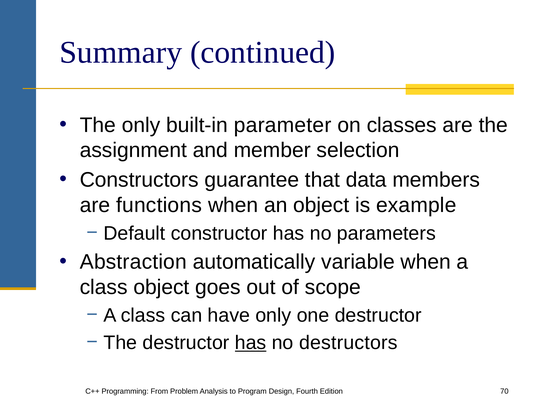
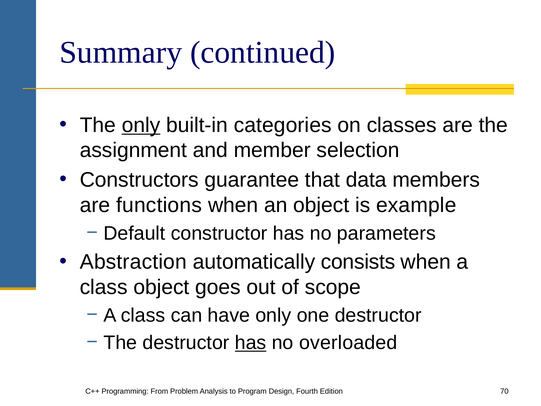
only at (141, 125) underline: none -> present
parameter: parameter -> categories
variable: variable -> consists
destructors: destructors -> overloaded
